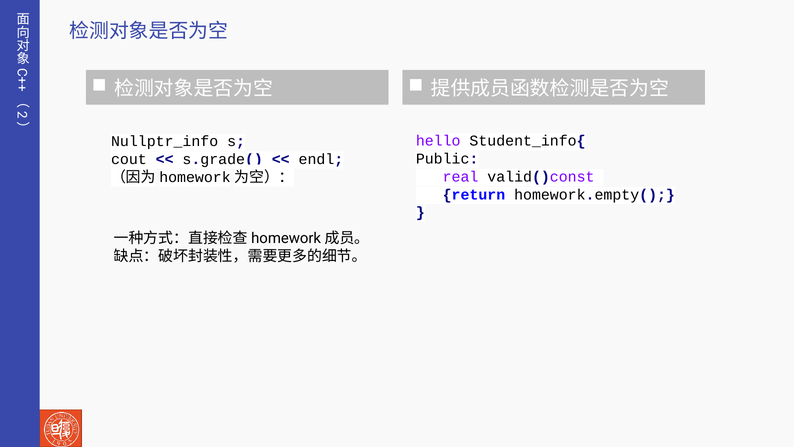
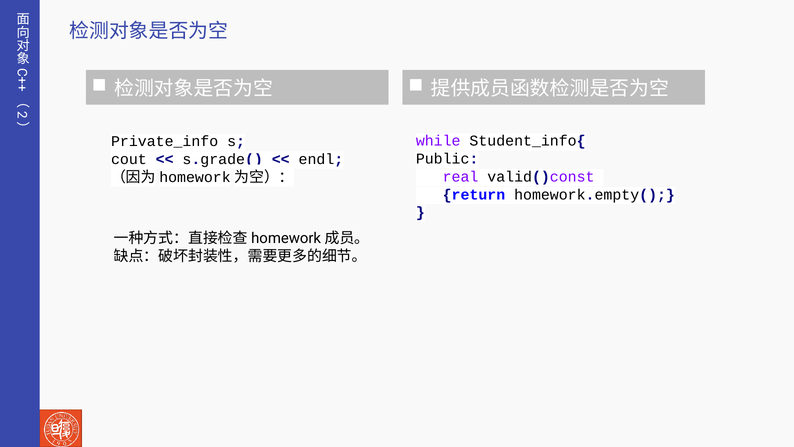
hello: hello -> while
Nullptr_info: Nullptr_info -> Private_info
